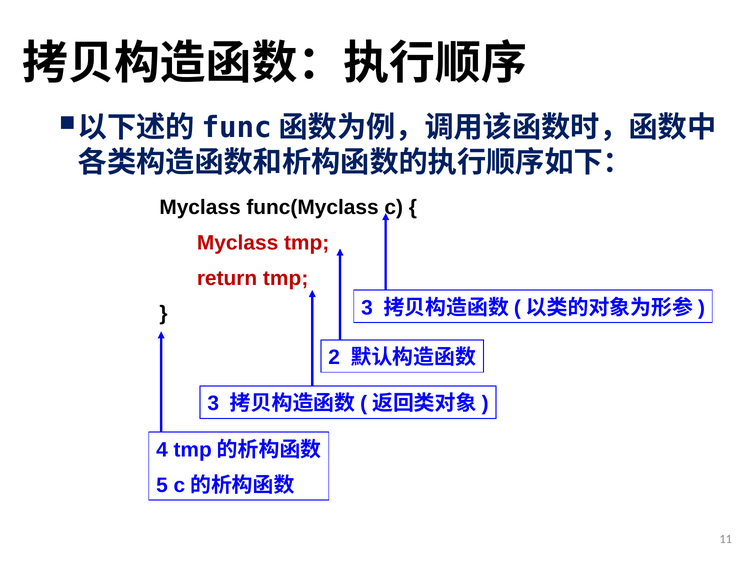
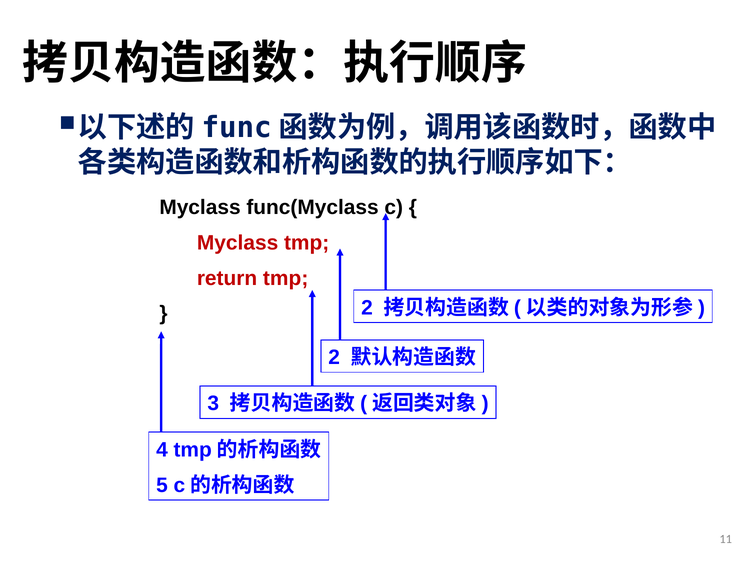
3 at (367, 308): 3 -> 2
